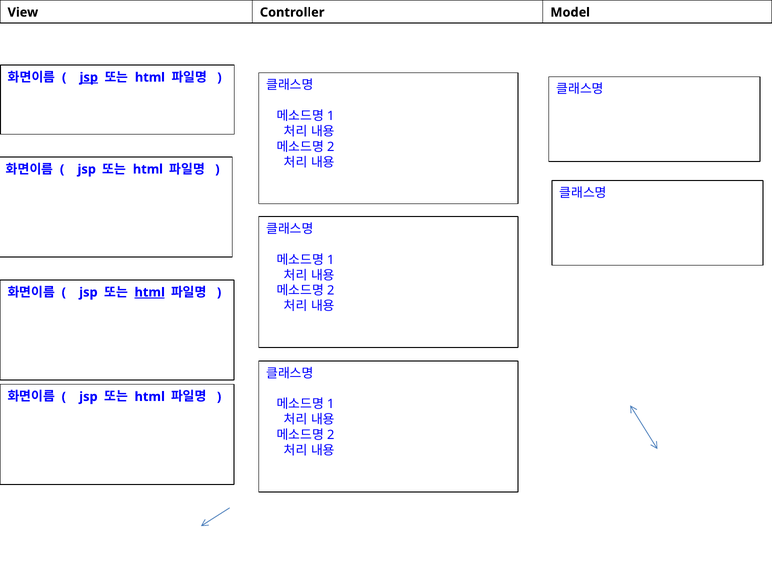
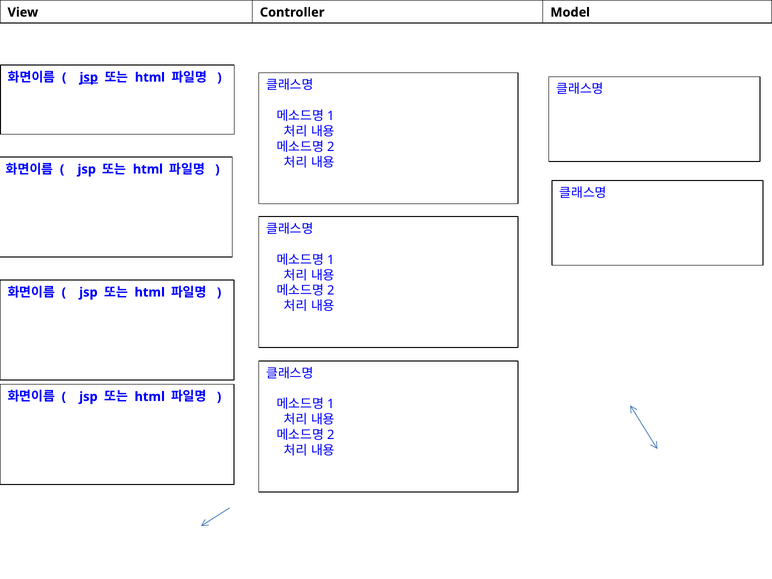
html at (150, 292) underline: present -> none
